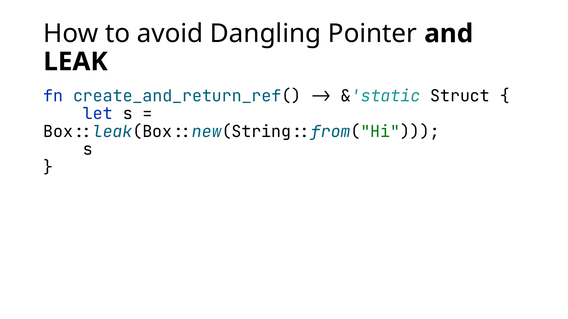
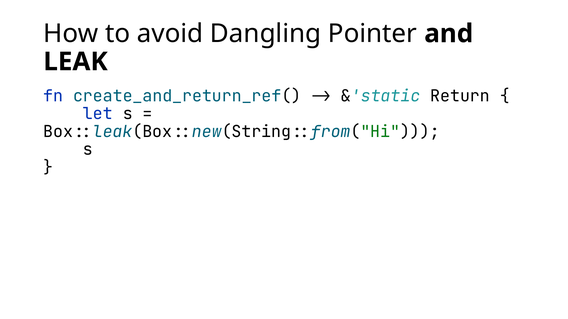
Struct: Struct -> Return
